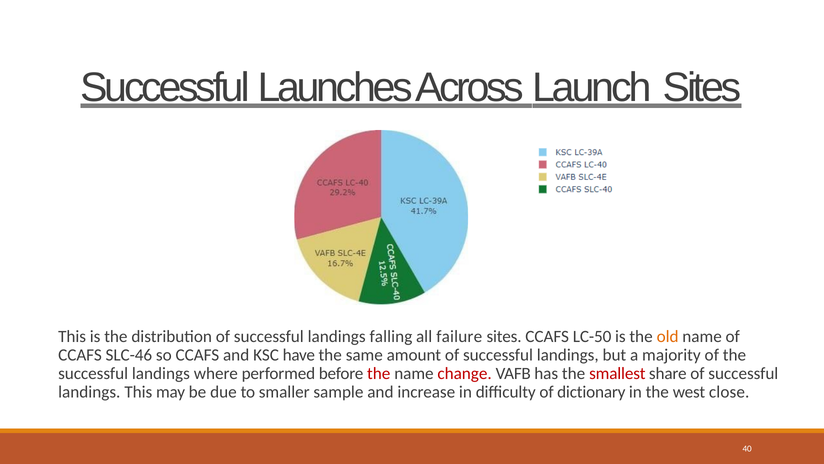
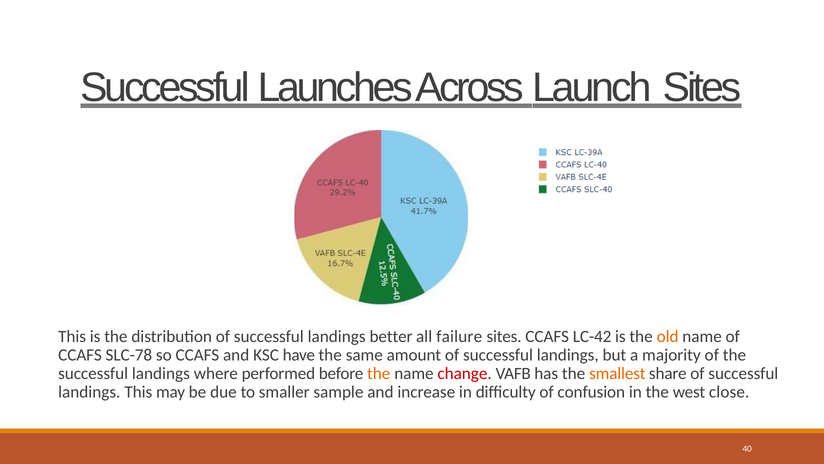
falling: falling -> better
LC-50: LC-50 -> LC-42
SLC-46: SLC-46 -> SLC-78
the at (379, 373) colour: red -> orange
smallest colour: red -> orange
dictionary: dictionary -> confusion
